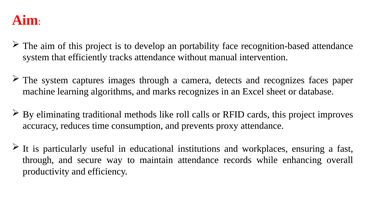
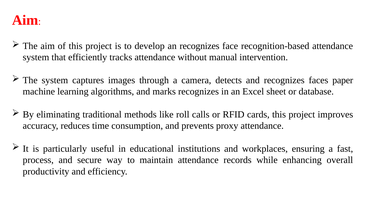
an portability: portability -> recognizes
through at (38, 160): through -> process
